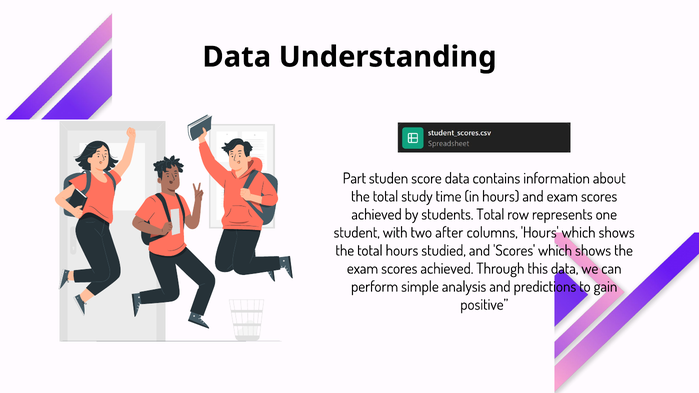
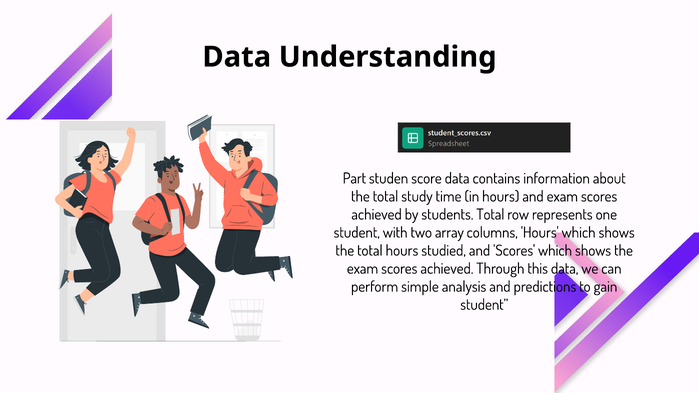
after: after -> array
positive at (484, 305): positive -> student
